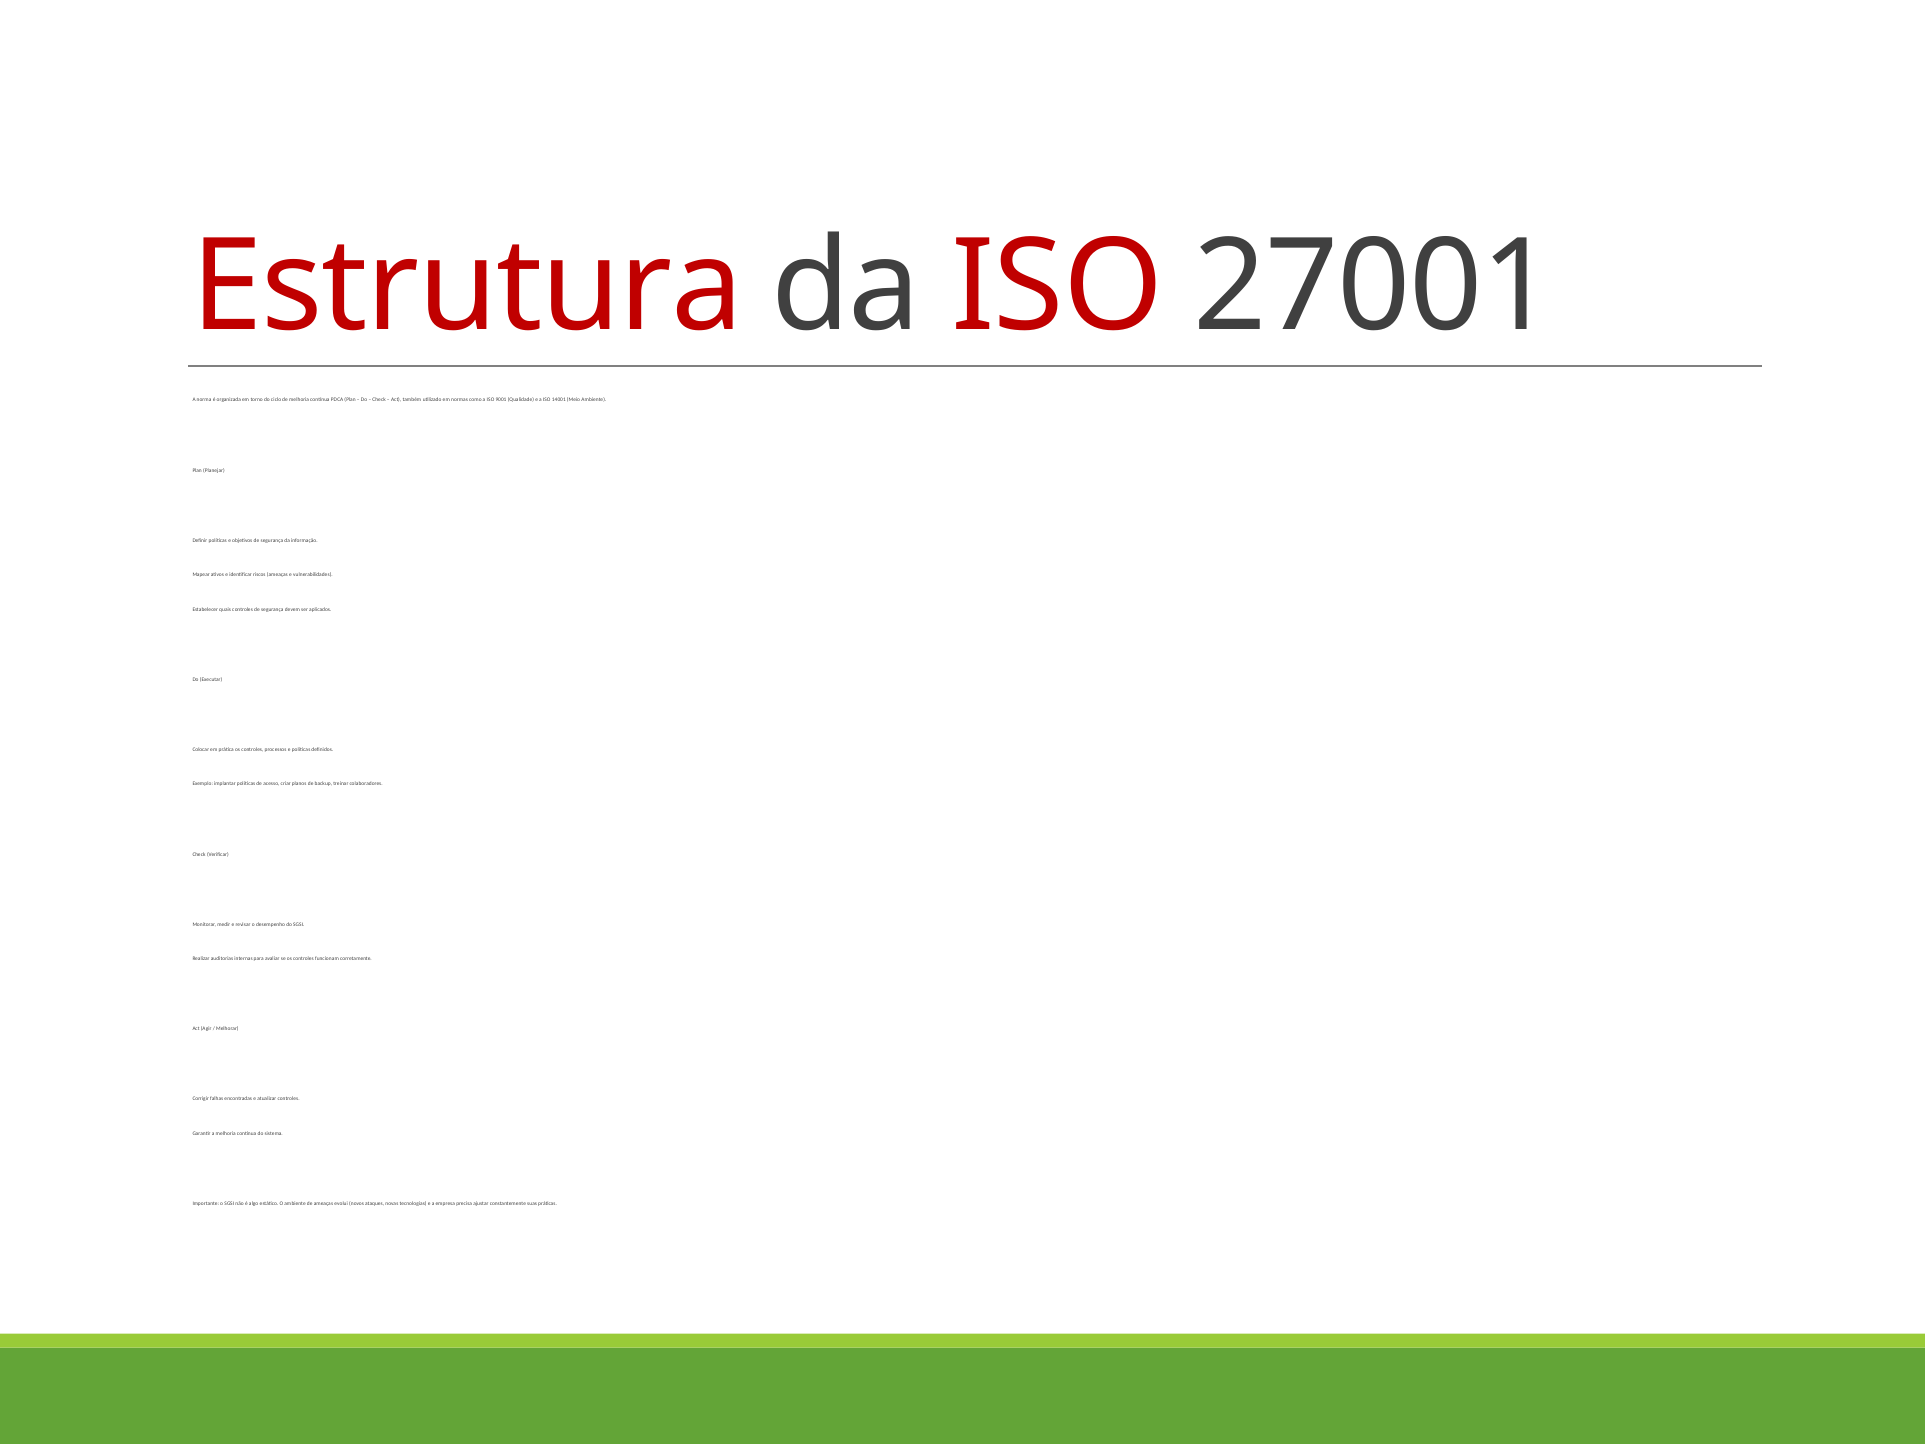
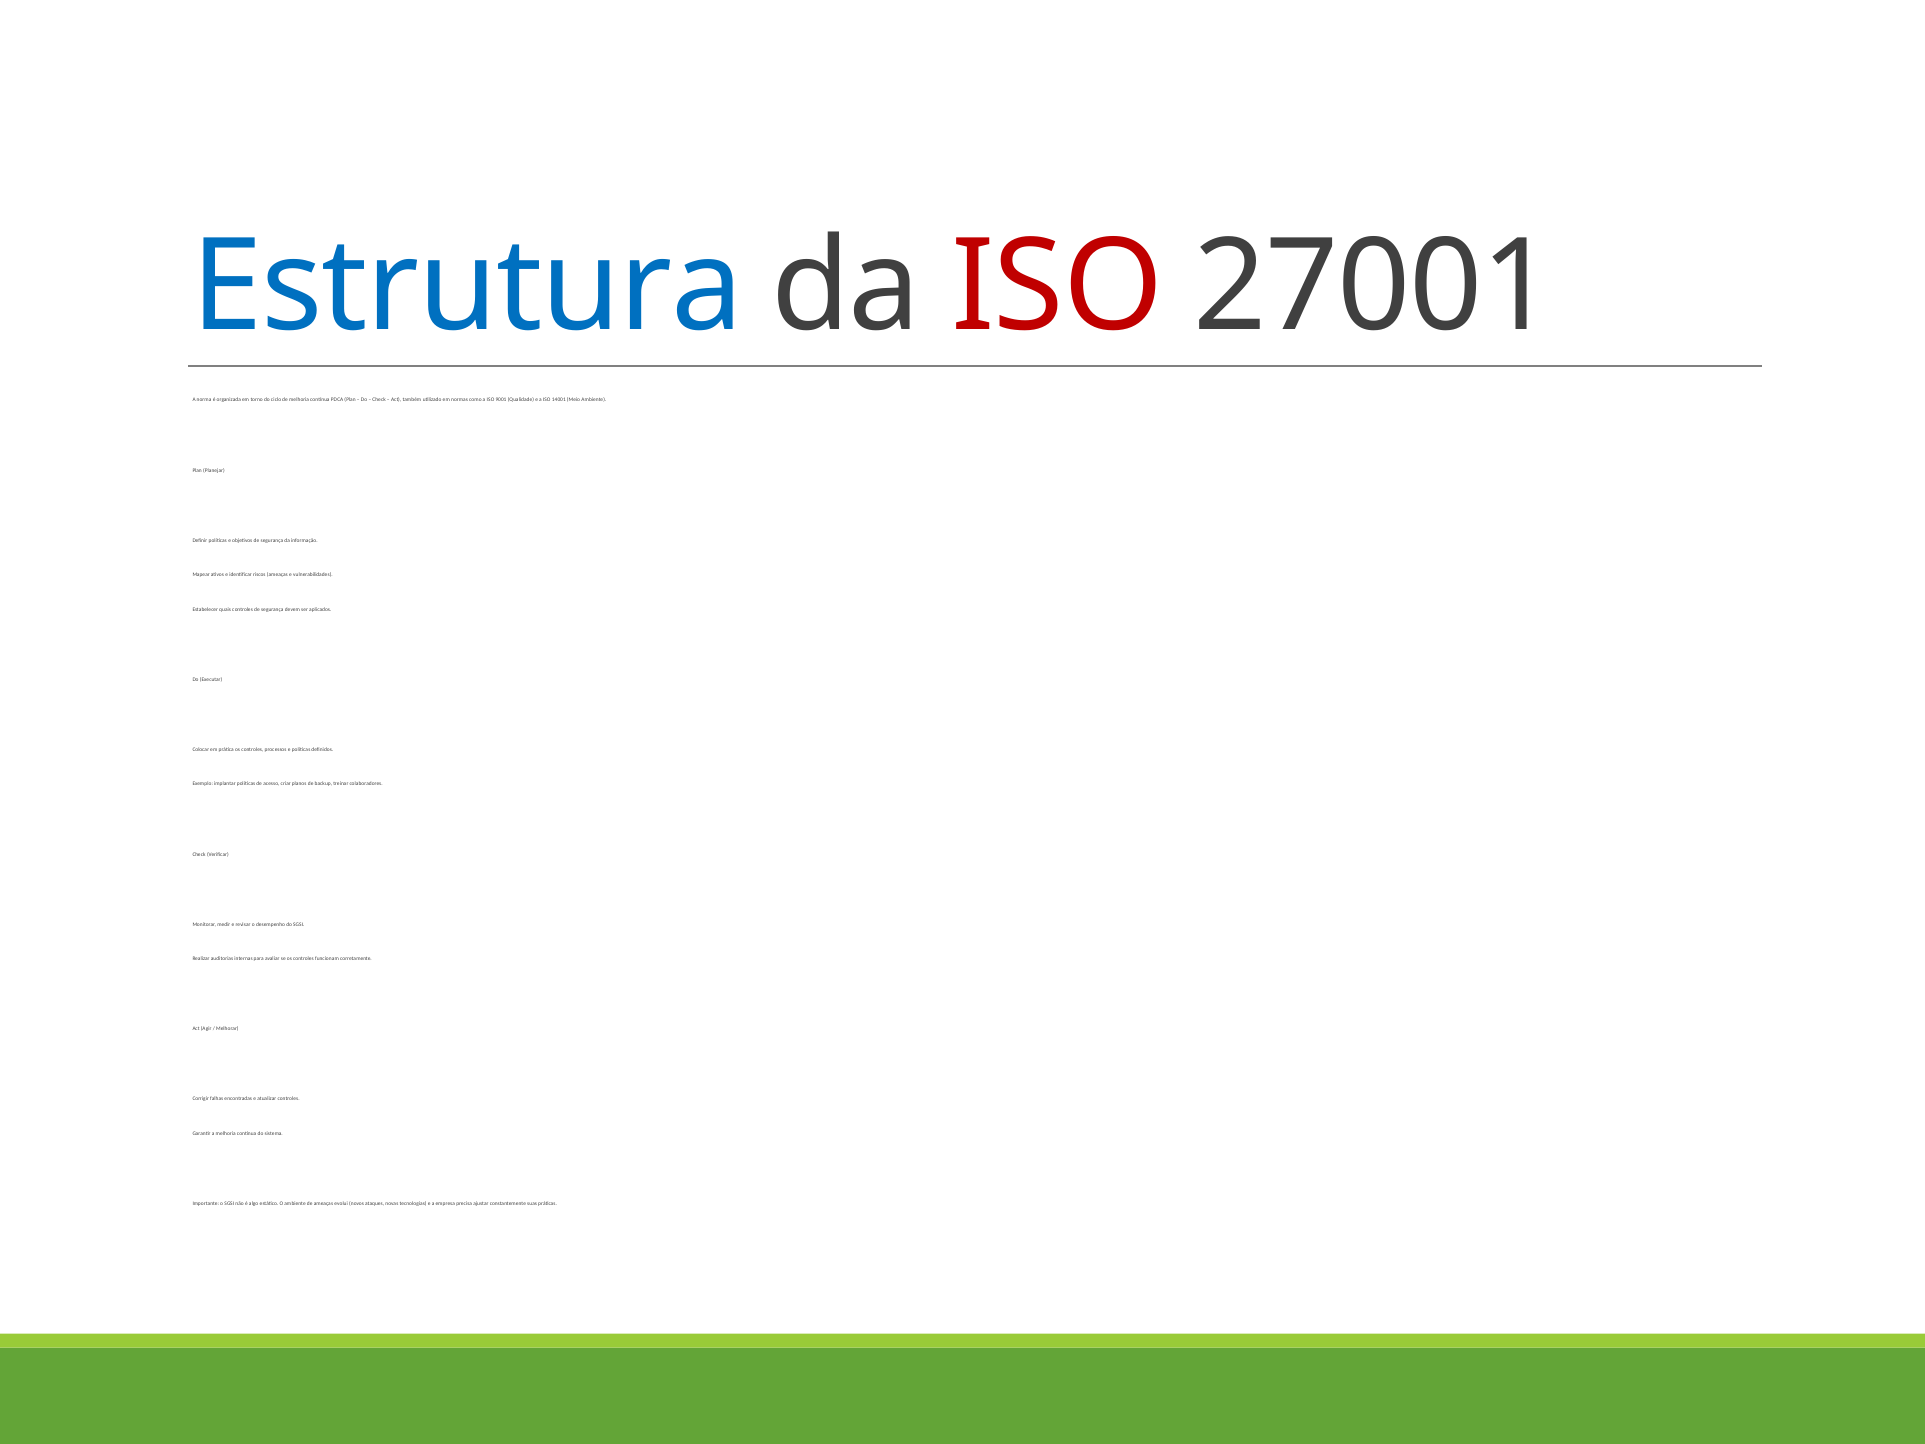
Estrutura colour: red -> blue
